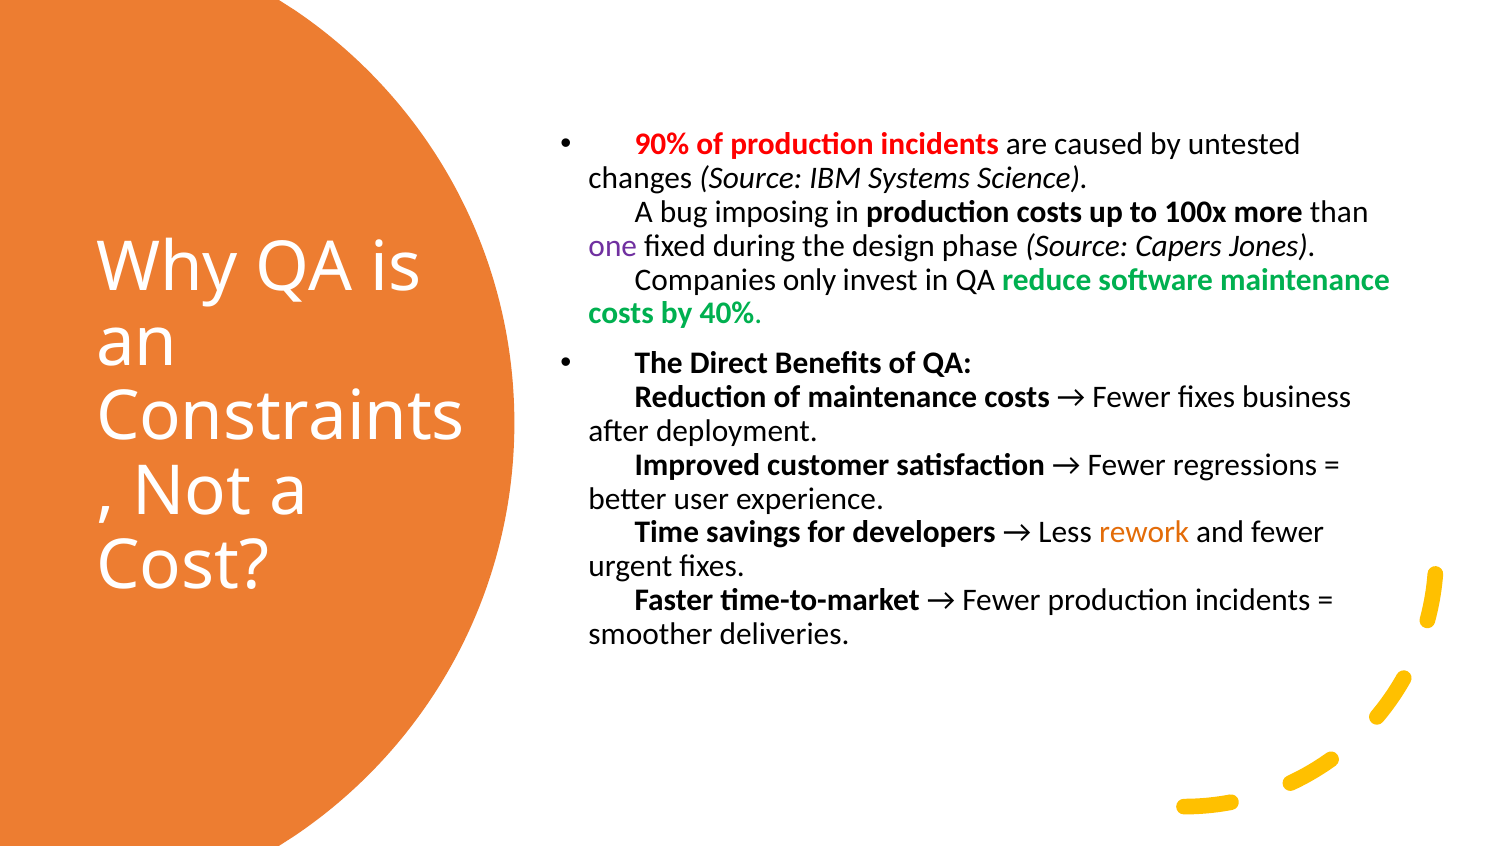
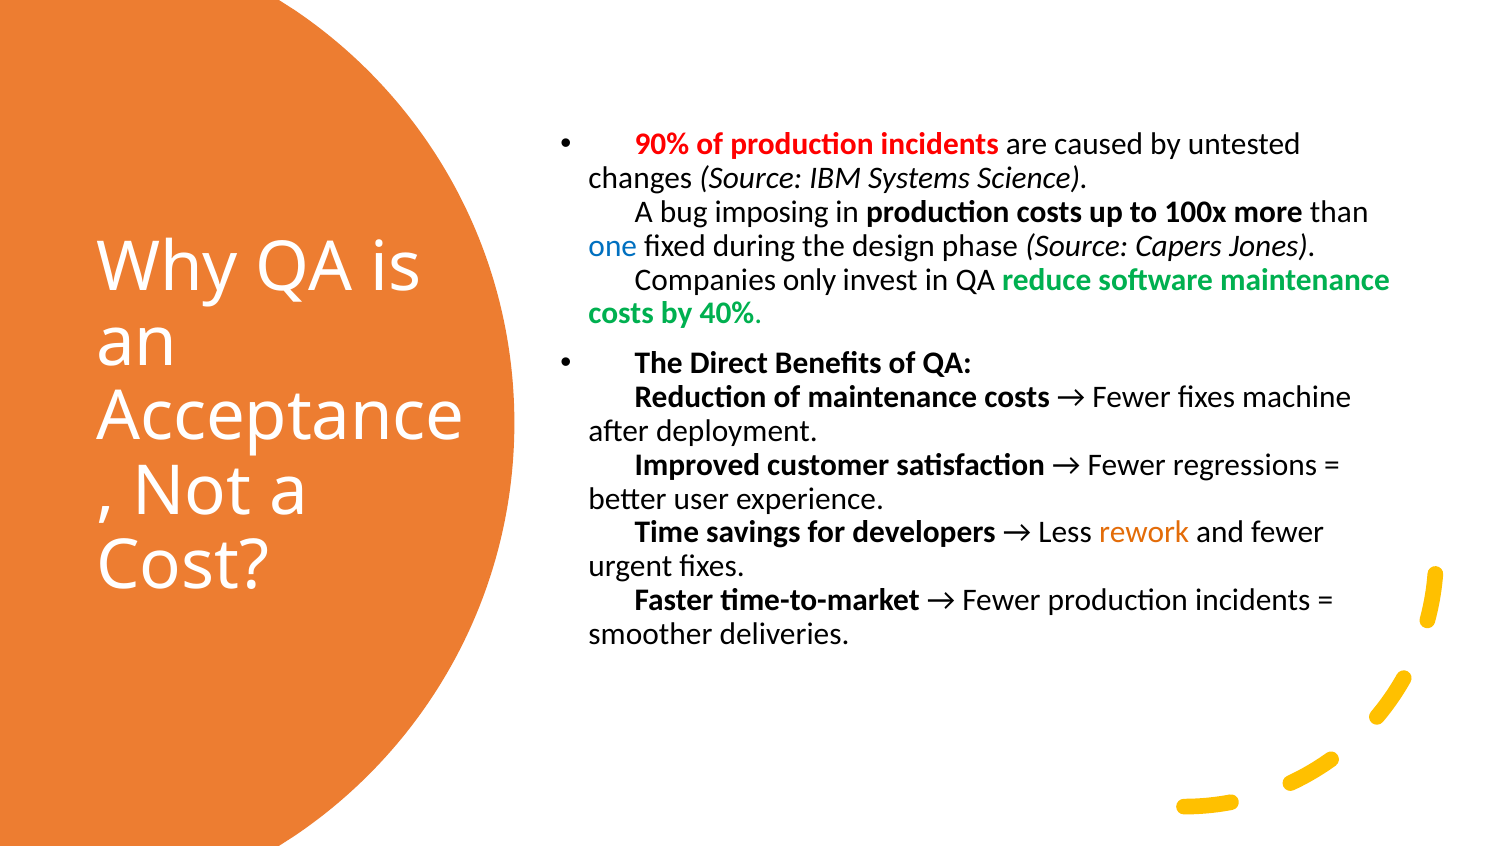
one colour: purple -> blue
business: business -> machine
Constraints: Constraints -> Acceptance
